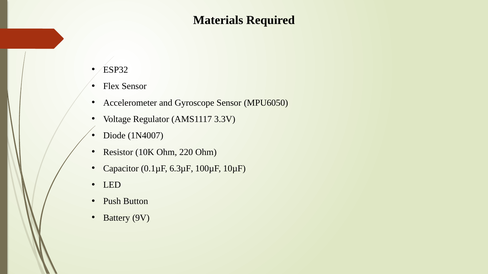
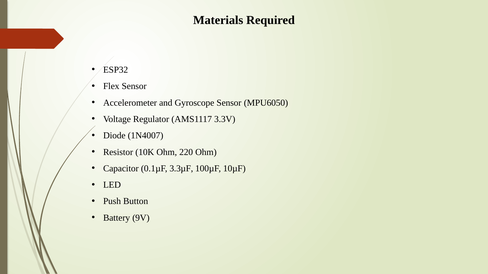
6.3µF: 6.3µF -> 3.3µF
